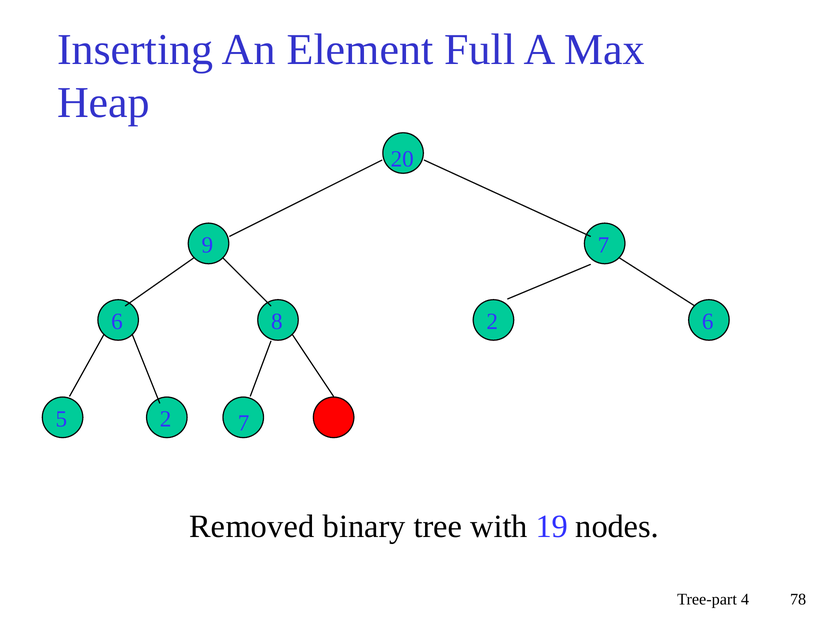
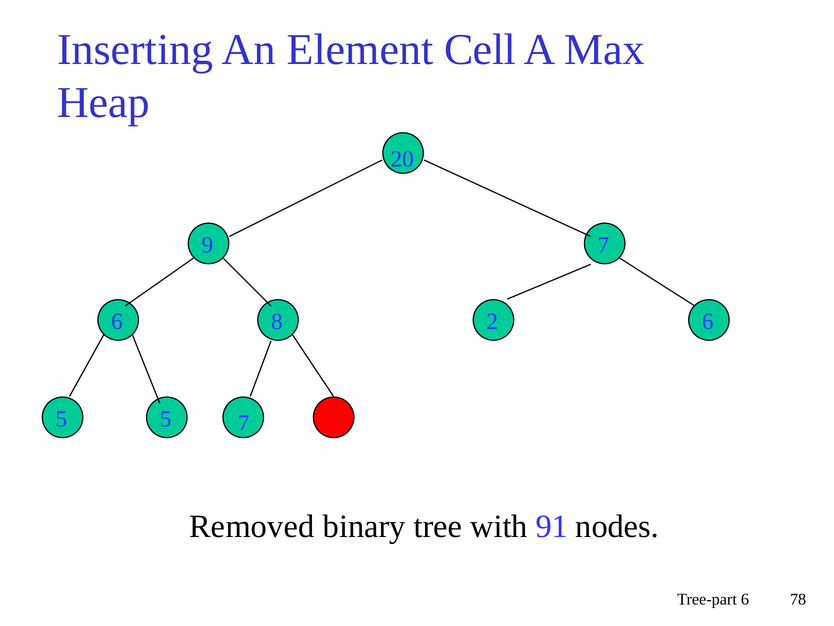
Full: Full -> Cell
5 2: 2 -> 5
19: 19 -> 91
Tree-part 4: 4 -> 6
